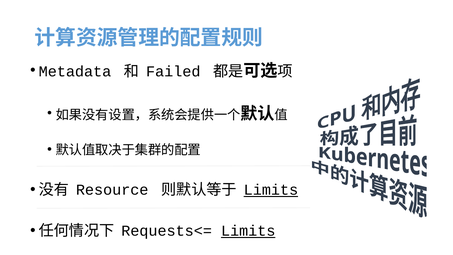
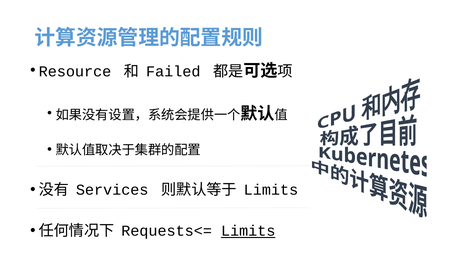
Metadata: Metadata -> Resource
Resource: Resource -> Services
Limits at (271, 190) underline: present -> none
